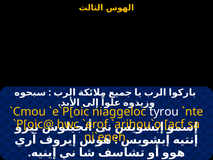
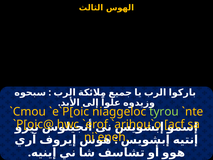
tyrou colour: white -> light green
